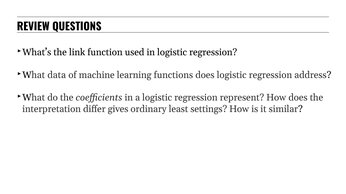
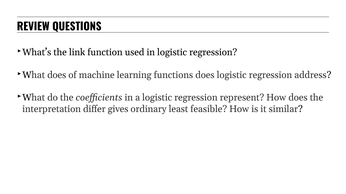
What data: data -> does
settings: settings -> feasible
